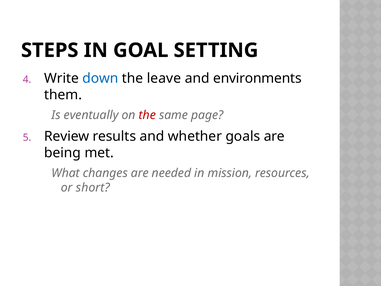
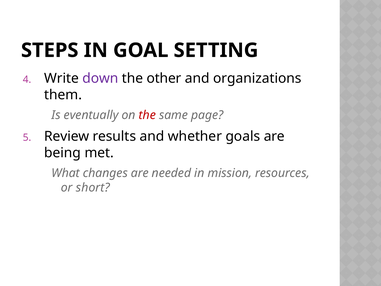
down colour: blue -> purple
leave: leave -> other
environments: environments -> organizations
